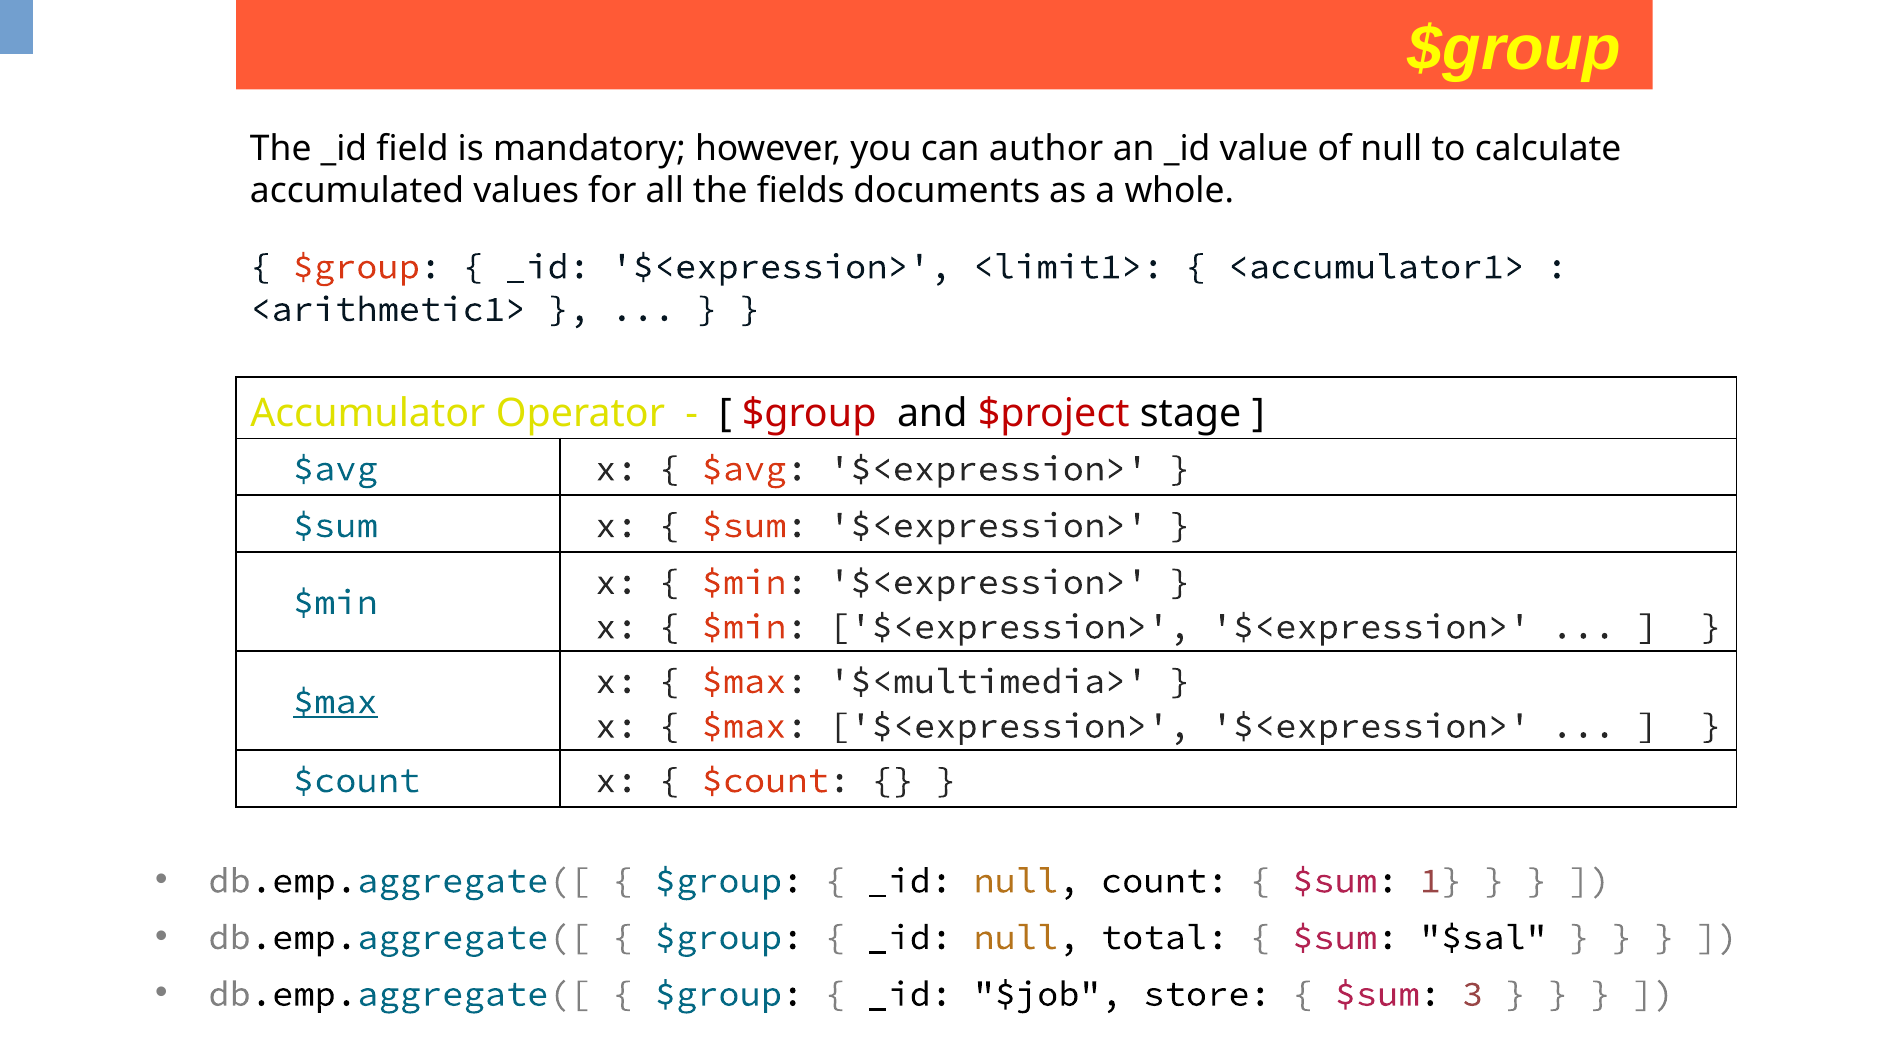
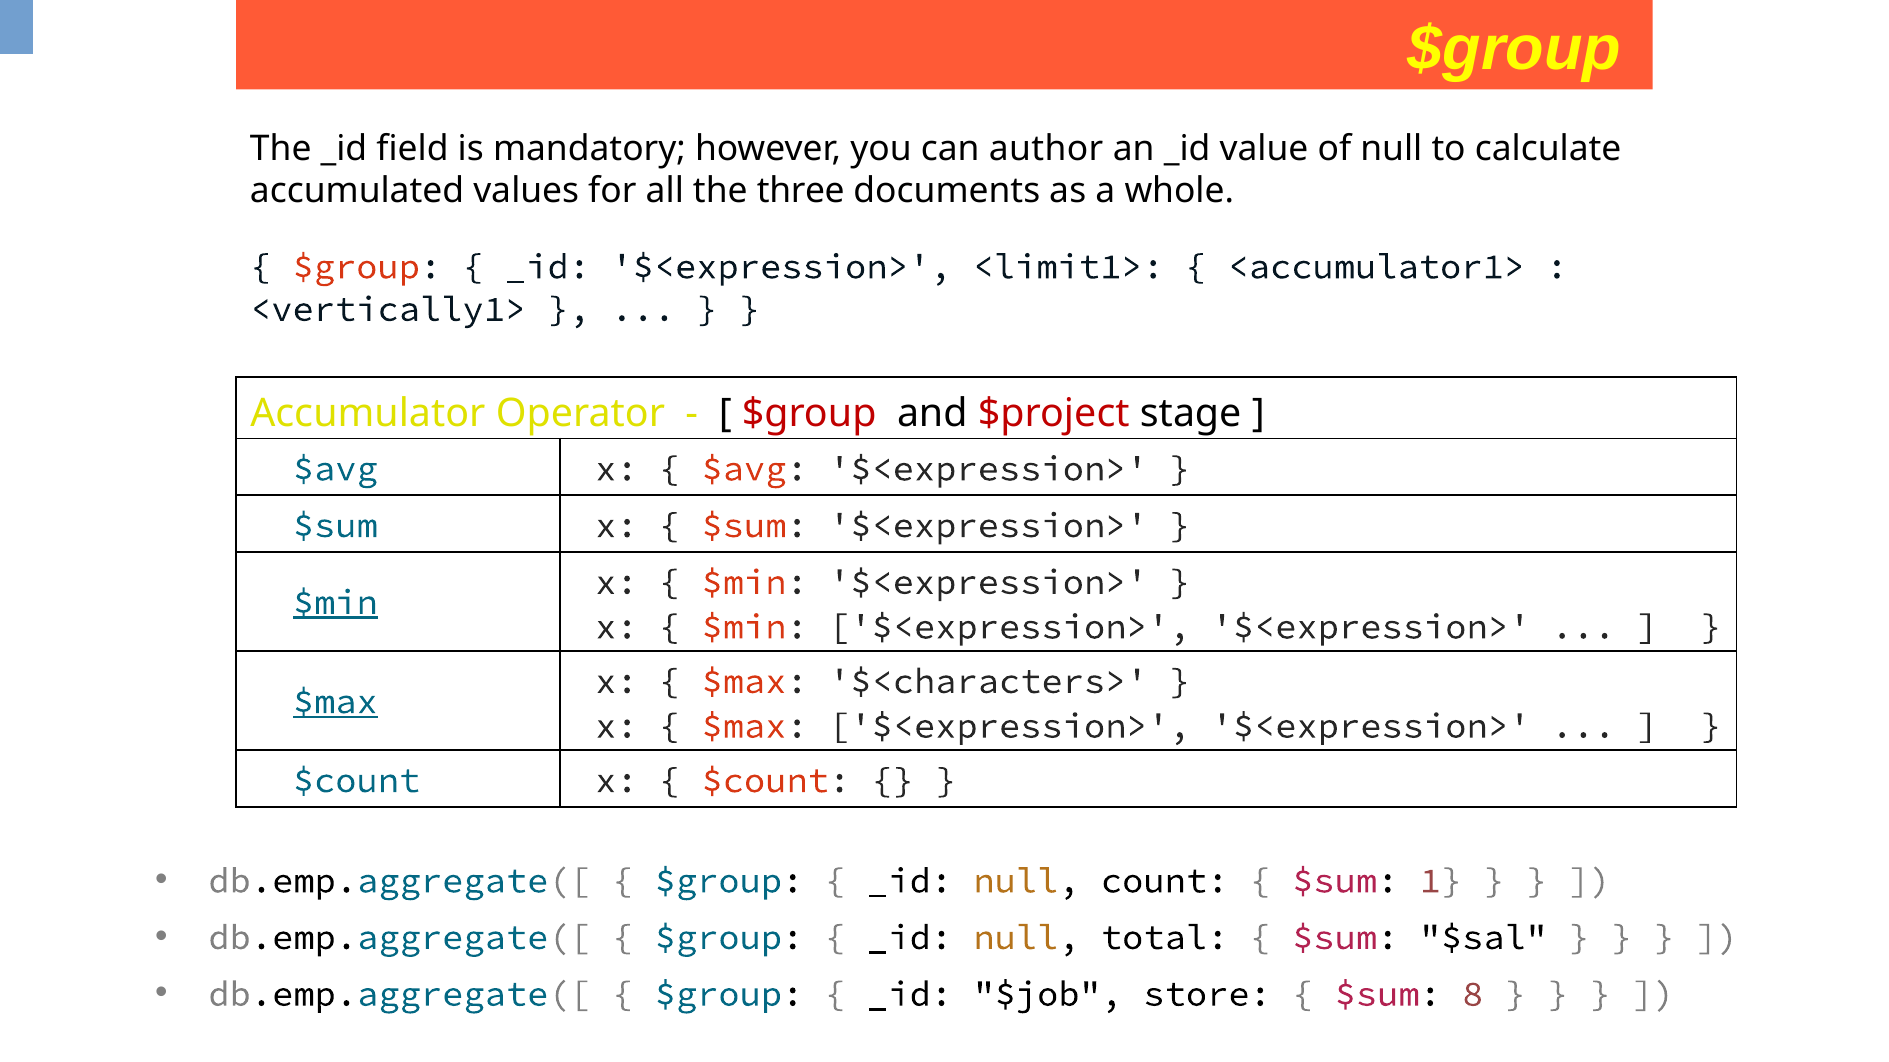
fields: fields -> three
<arithmetic1>: <arithmetic1> -> <vertically1>
$min at (335, 603) underline: none -> present
$<multimedia>: $<multimedia> -> $<characters>
3: 3 -> 8
